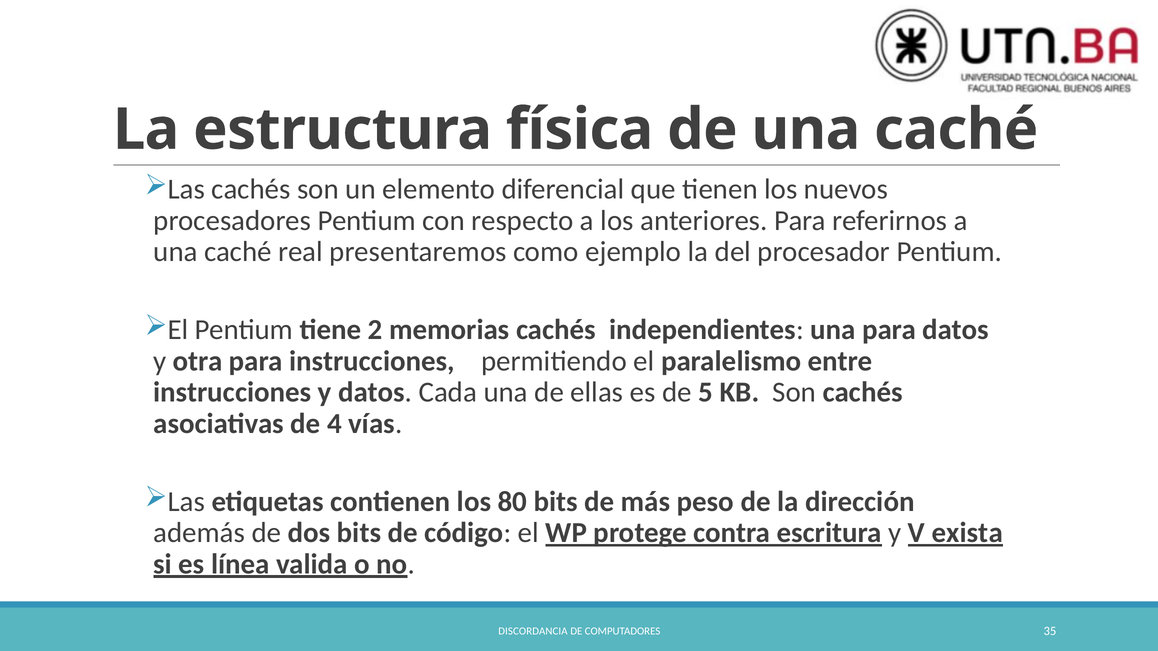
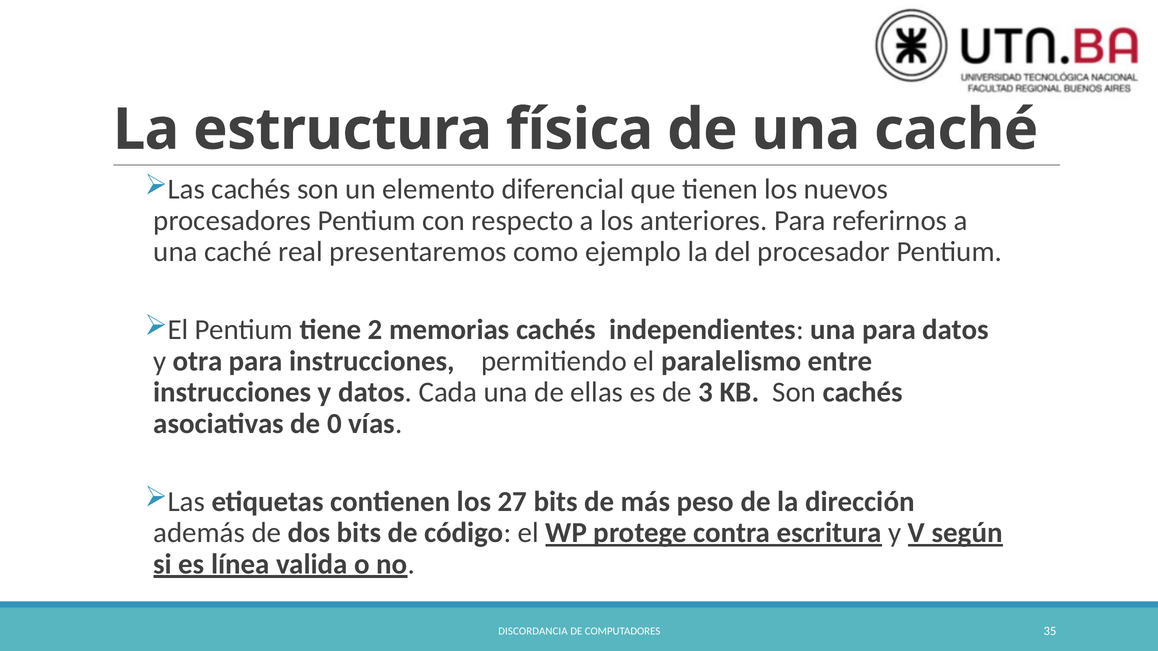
5: 5 -> 3
4: 4 -> 0
80: 80 -> 27
exista: exista -> según
